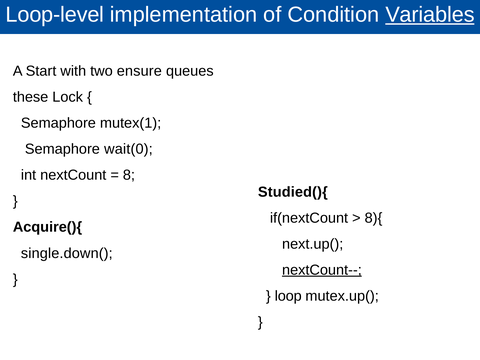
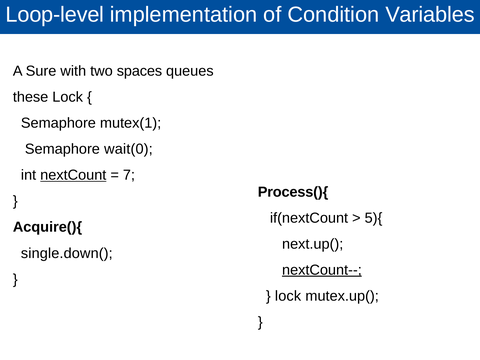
Variables underline: present -> none
Start: Start -> Sure
ensure: ensure -> spaces
nextCount underline: none -> present
8: 8 -> 7
Studied(){: Studied(){ -> Process(){
8){: 8){ -> 5){
loop at (288, 296): loop -> lock
